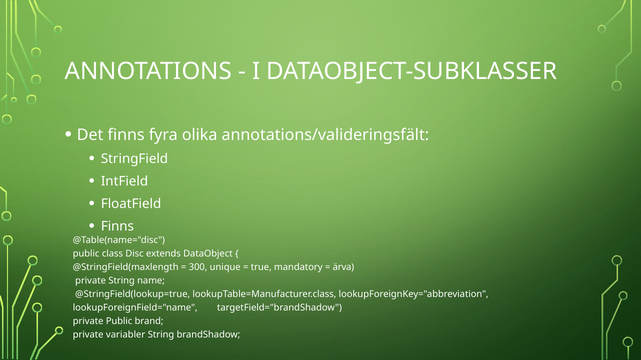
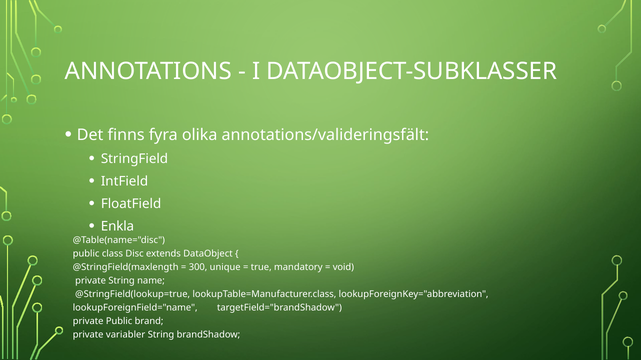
Finns at (117, 227): Finns -> Enkla
ärva: ärva -> void
